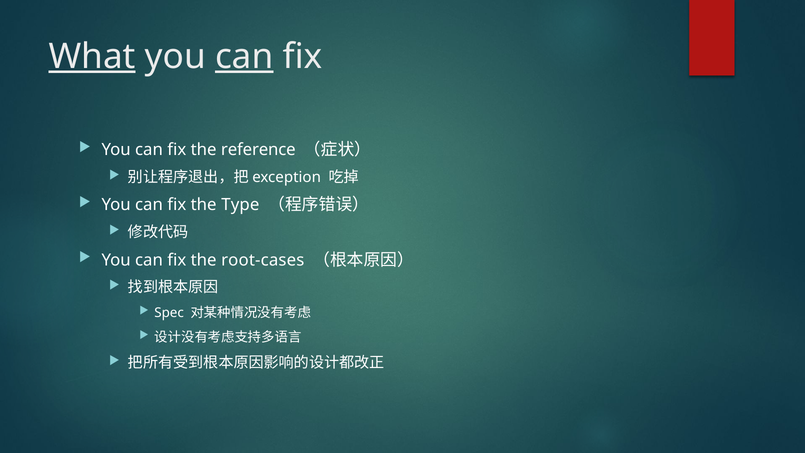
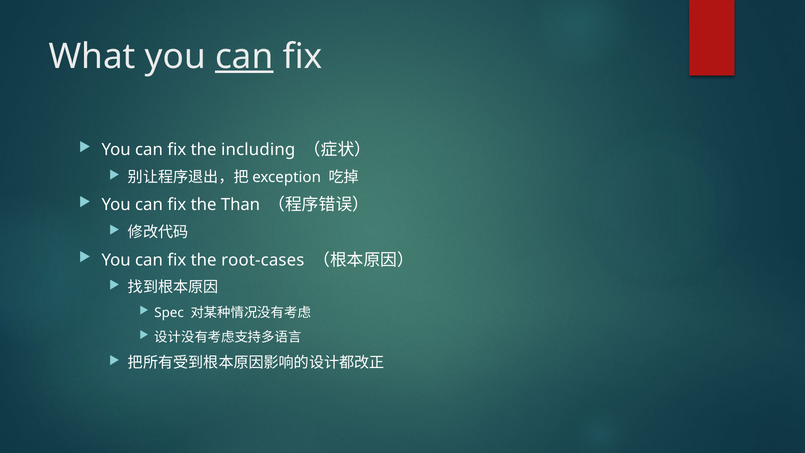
What underline: present -> none
reference: reference -> including
Type: Type -> Than
